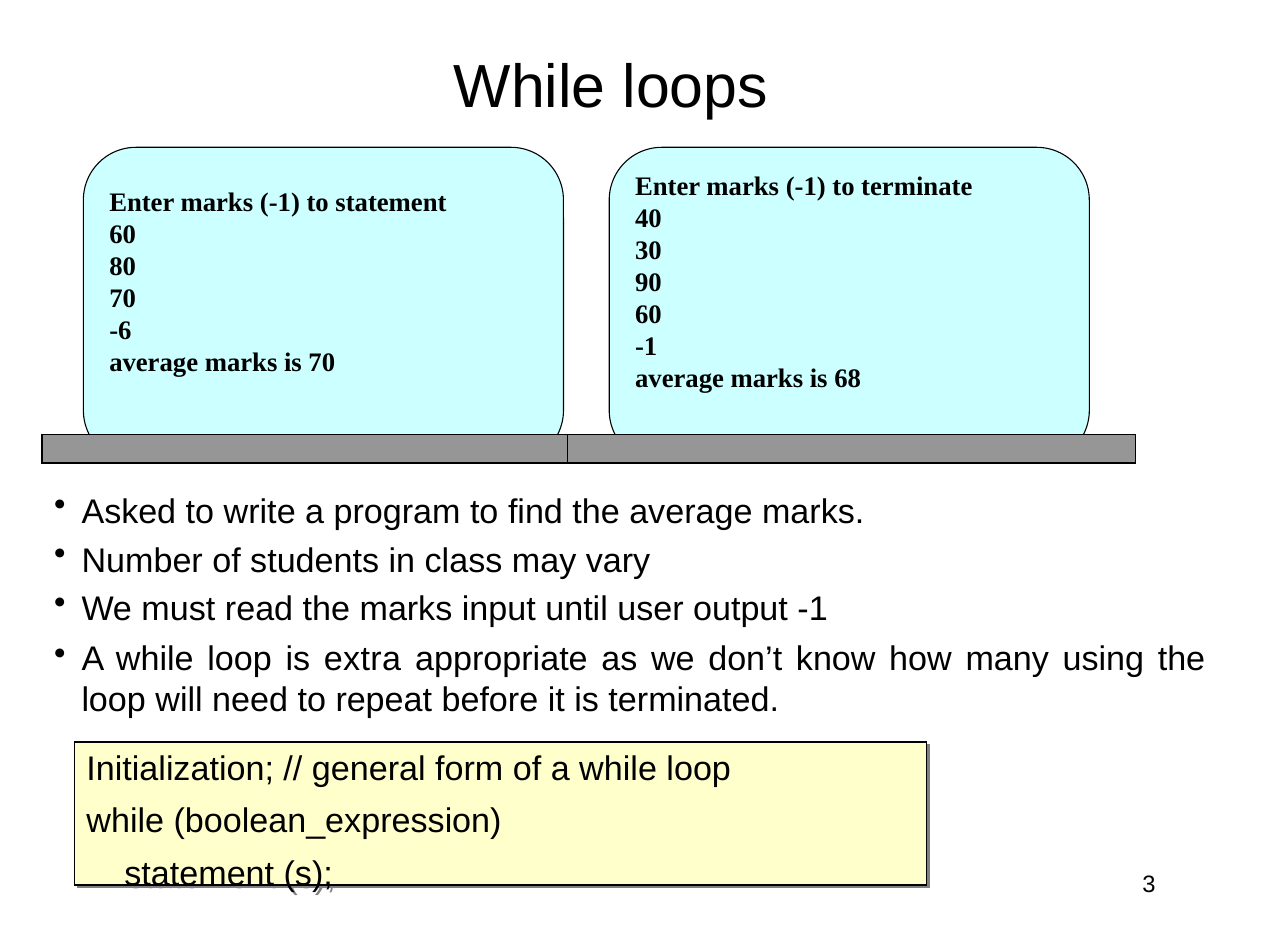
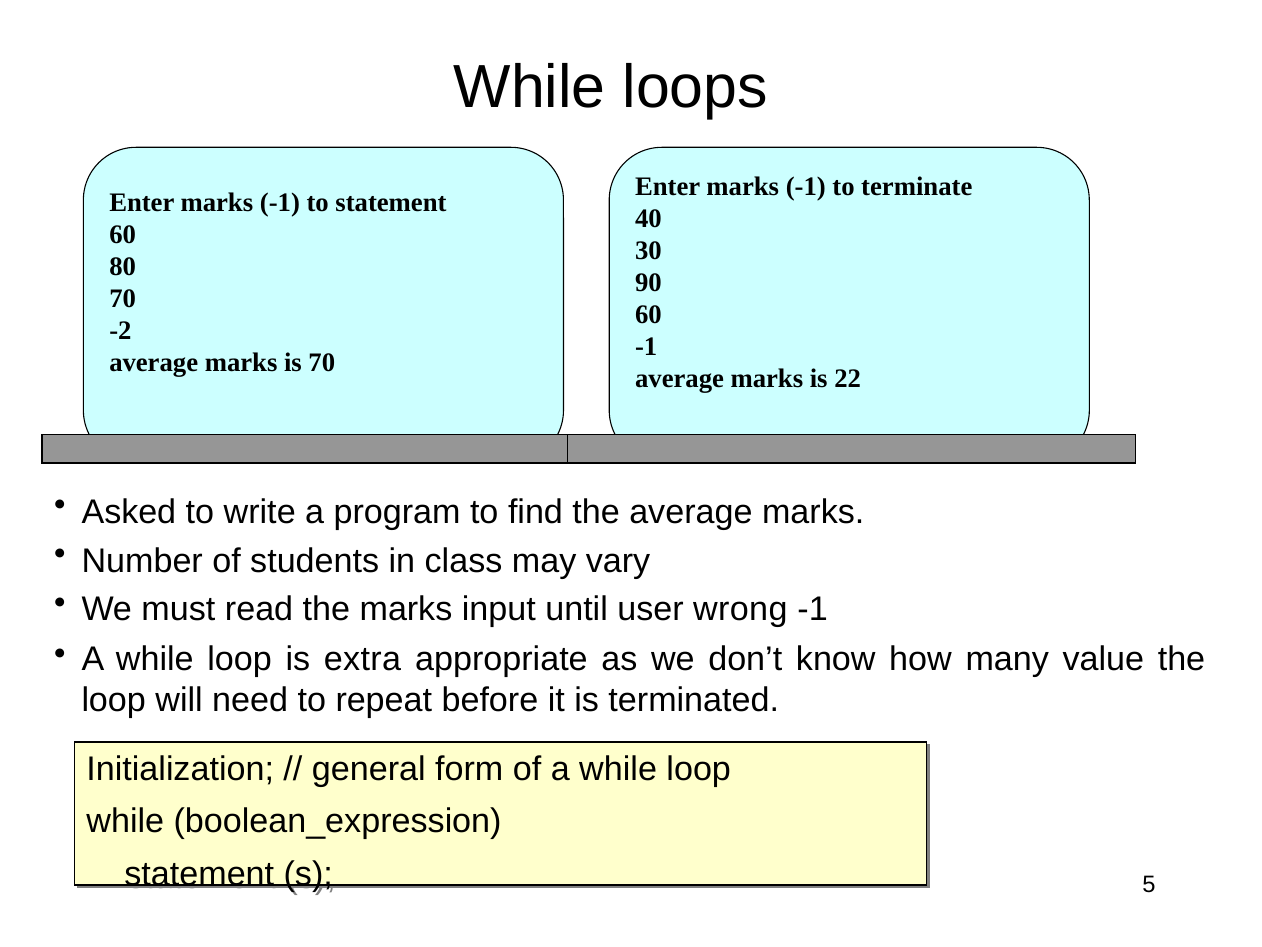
-6: -6 -> -2
68: 68 -> 22
output: output -> wrong
using: using -> value
3: 3 -> 5
